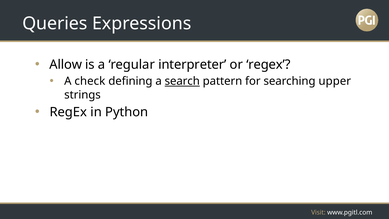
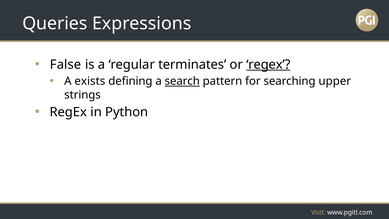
Allow: Allow -> False
interpreter: interpreter -> terminates
regex at (268, 64) underline: none -> present
check: check -> exists
